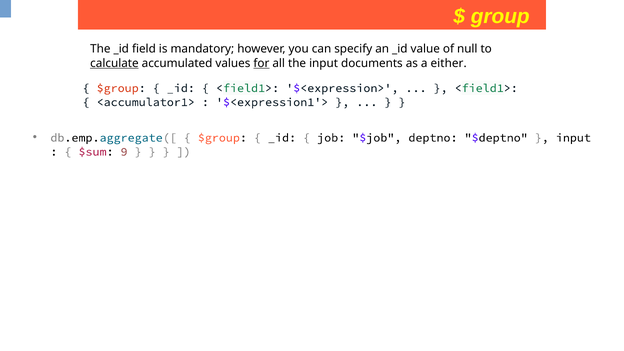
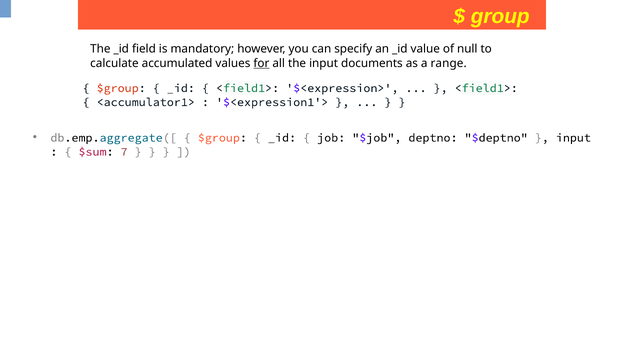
calculate underline: present -> none
either: either -> range
9: 9 -> 7
